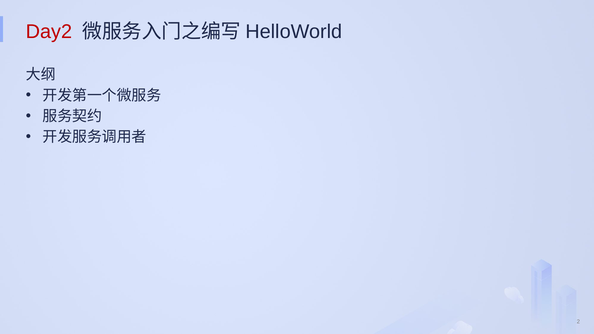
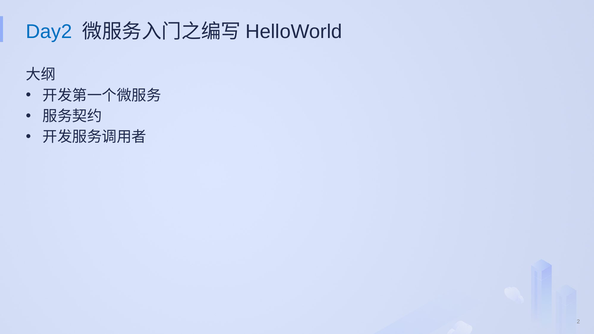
Day2 colour: red -> blue
